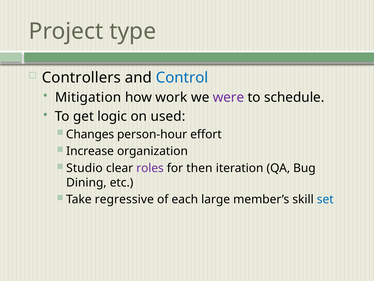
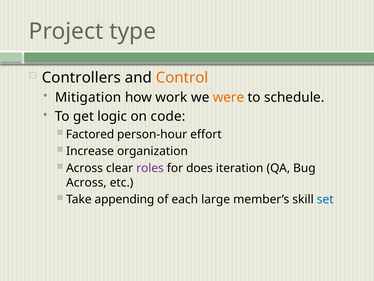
Control colour: blue -> orange
were colour: purple -> orange
used: used -> code
Changes: Changes -> Factored
Studio at (84, 168): Studio -> Across
then: then -> does
Dining at (86, 182): Dining -> Across
regressive: regressive -> appending
